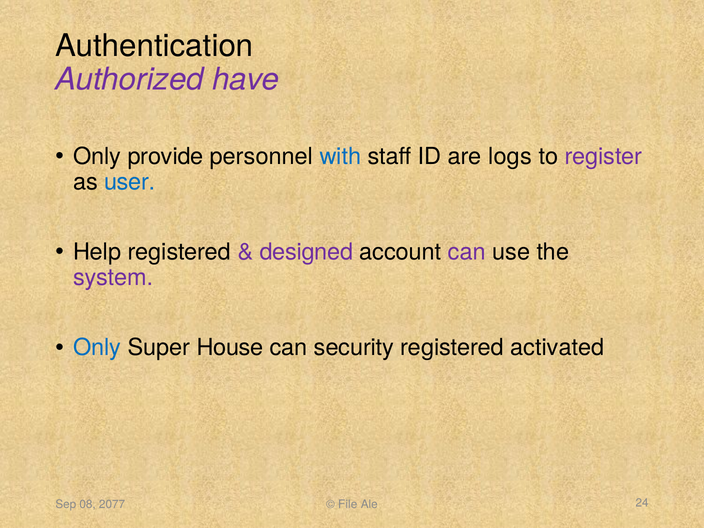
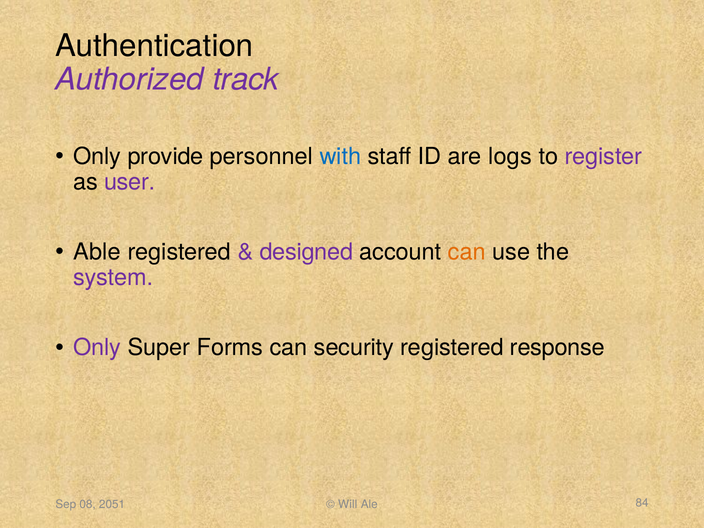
have: have -> track
user colour: blue -> purple
Help: Help -> Able
can at (467, 252) colour: purple -> orange
Only at (97, 348) colour: blue -> purple
House: House -> Forms
activated: activated -> response
2077: 2077 -> 2051
File: File -> Will
24: 24 -> 84
